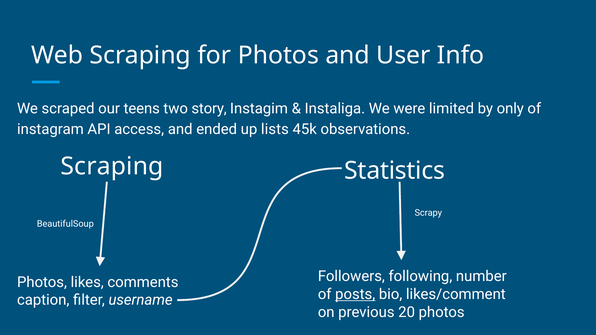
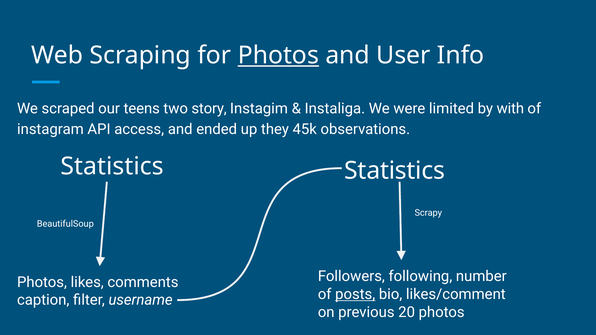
Photos at (278, 55) underline: none -> present
only: only -> with
lists: lists -> they
Scraping at (112, 166): Scraping -> Statistics
